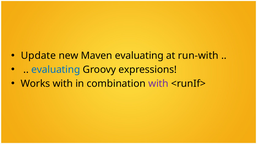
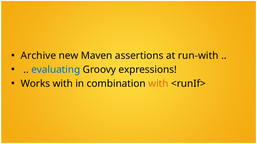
Update: Update -> Archive
Maven evaluating: evaluating -> assertions
with at (158, 84) colour: purple -> orange
